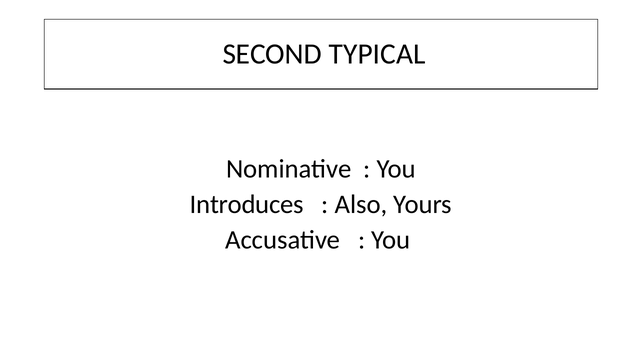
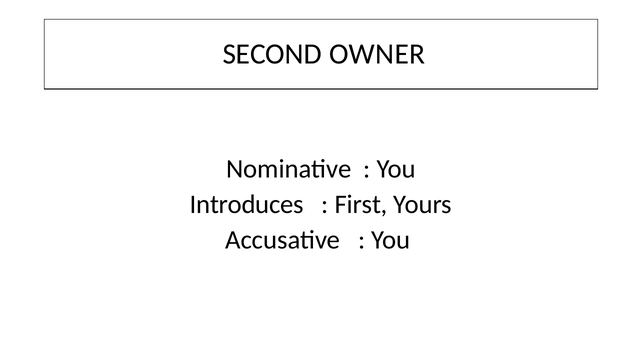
TYPICAL: TYPICAL -> OWNER
Also: Also -> First
